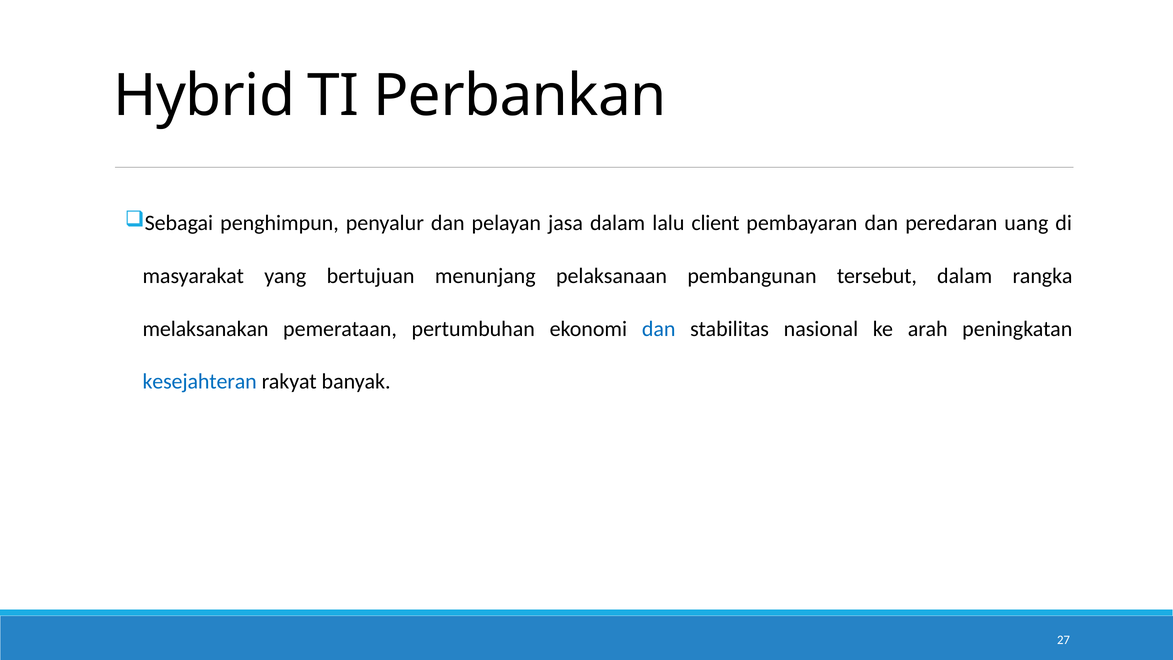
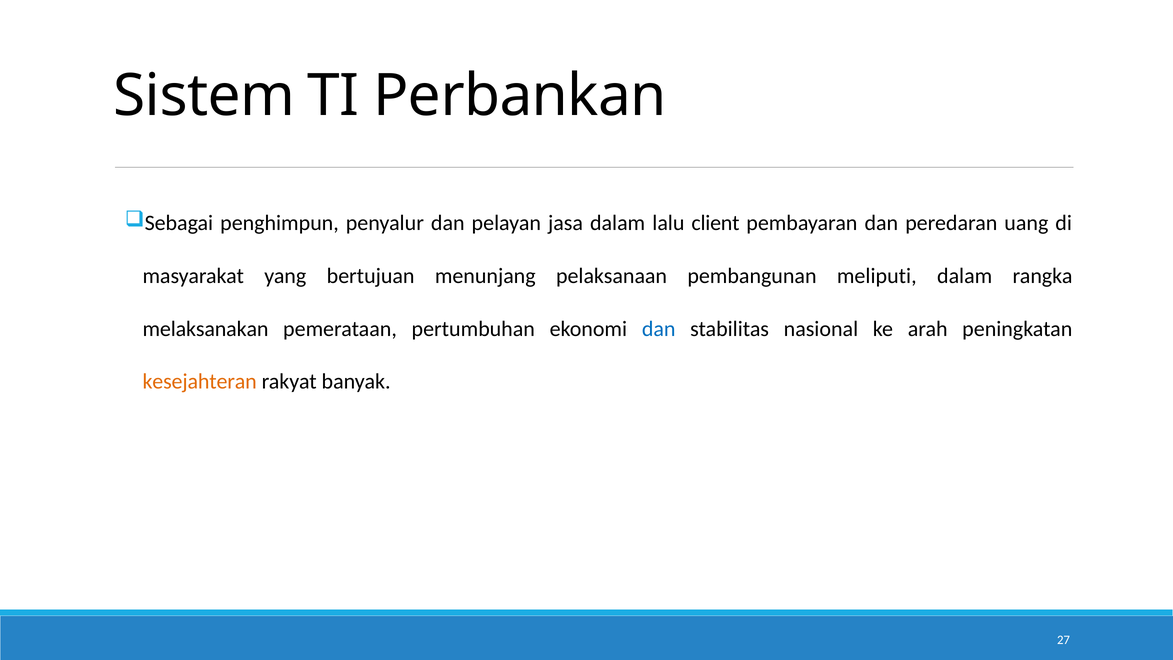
Hybrid: Hybrid -> Sistem
tersebut: tersebut -> meliputi
kesejahteran colour: blue -> orange
